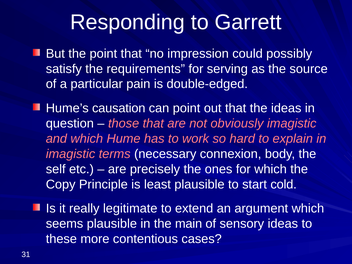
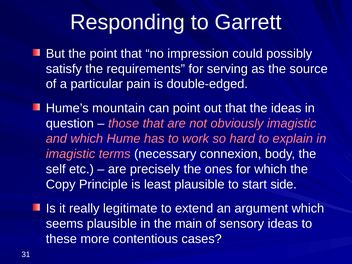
causation: causation -> mountain
cold: cold -> side
